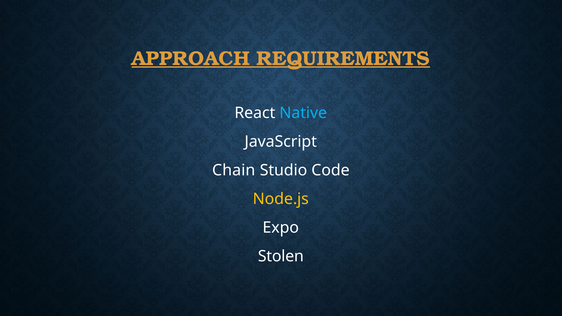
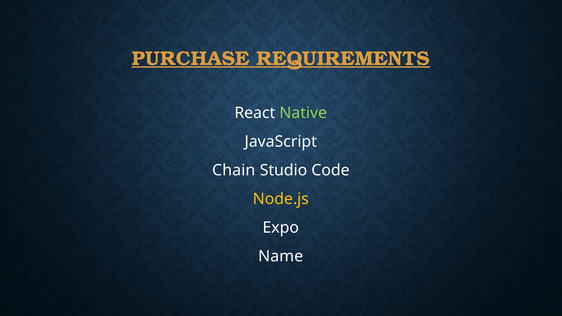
APPROACH: APPROACH -> PURCHASE
Native colour: light blue -> light green
Stolen: Stolen -> Name
